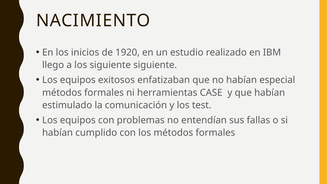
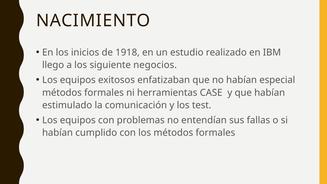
1920: 1920 -> 1918
siguiente siguiente: siguiente -> negocios
